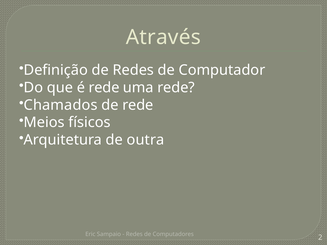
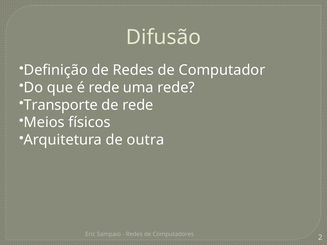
Através: Através -> Difusão
Chamados: Chamados -> Transporte
